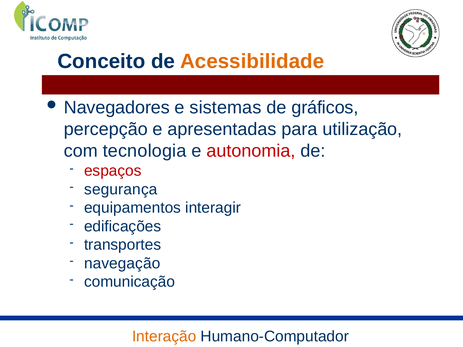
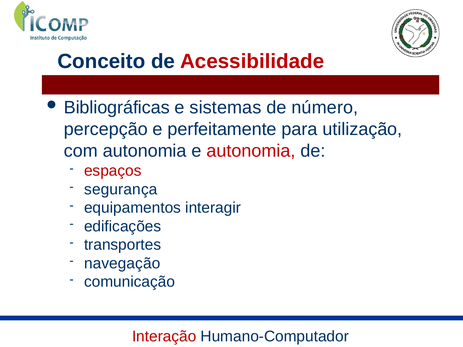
Acessibilidade colour: orange -> red
Navegadores: Navegadores -> Bibliográficas
gráficos: gráficos -> número
apresentadas: apresentadas -> perfeitamente
com tecnologia: tecnologia -> autonomia
Interação colour: orange -> red
